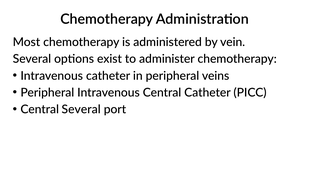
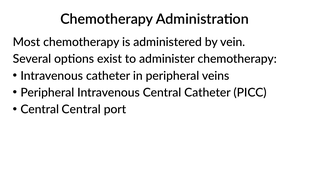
Central Several: Several -> Central
